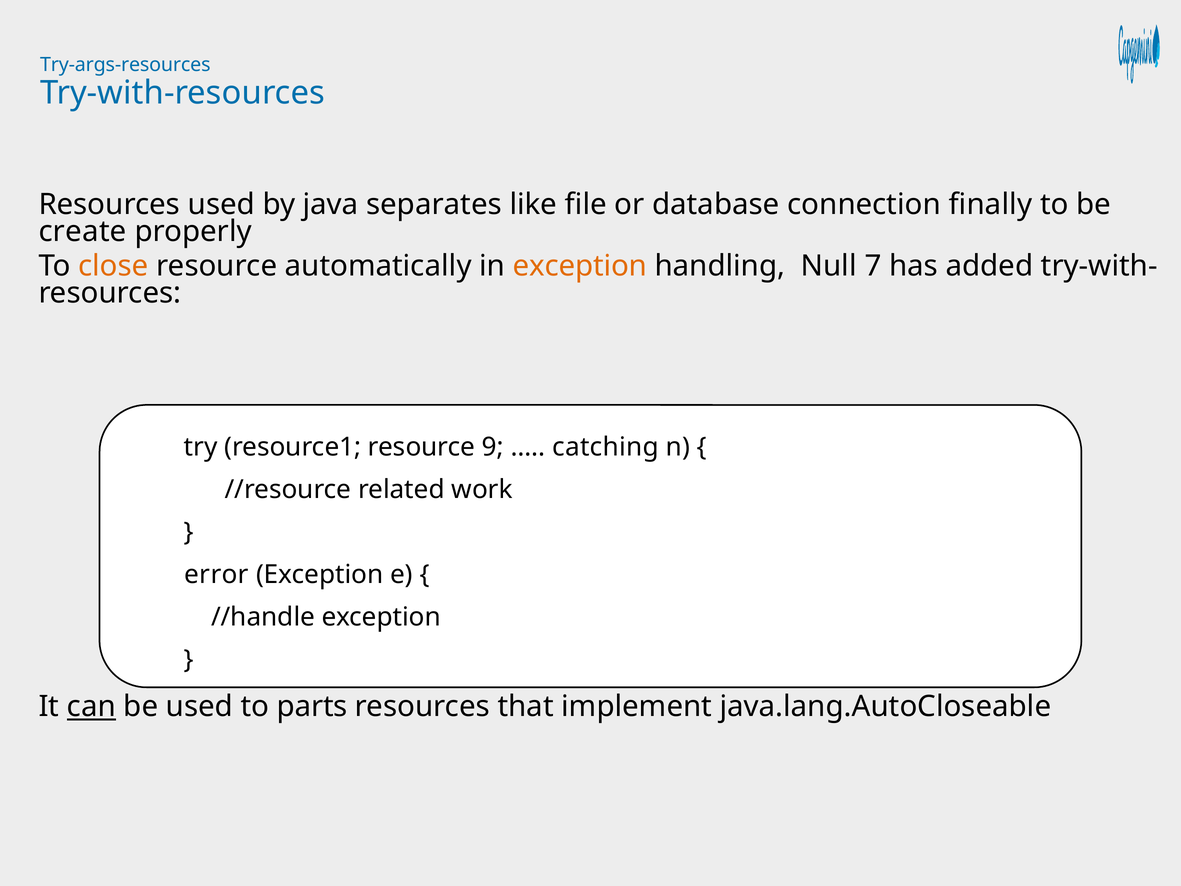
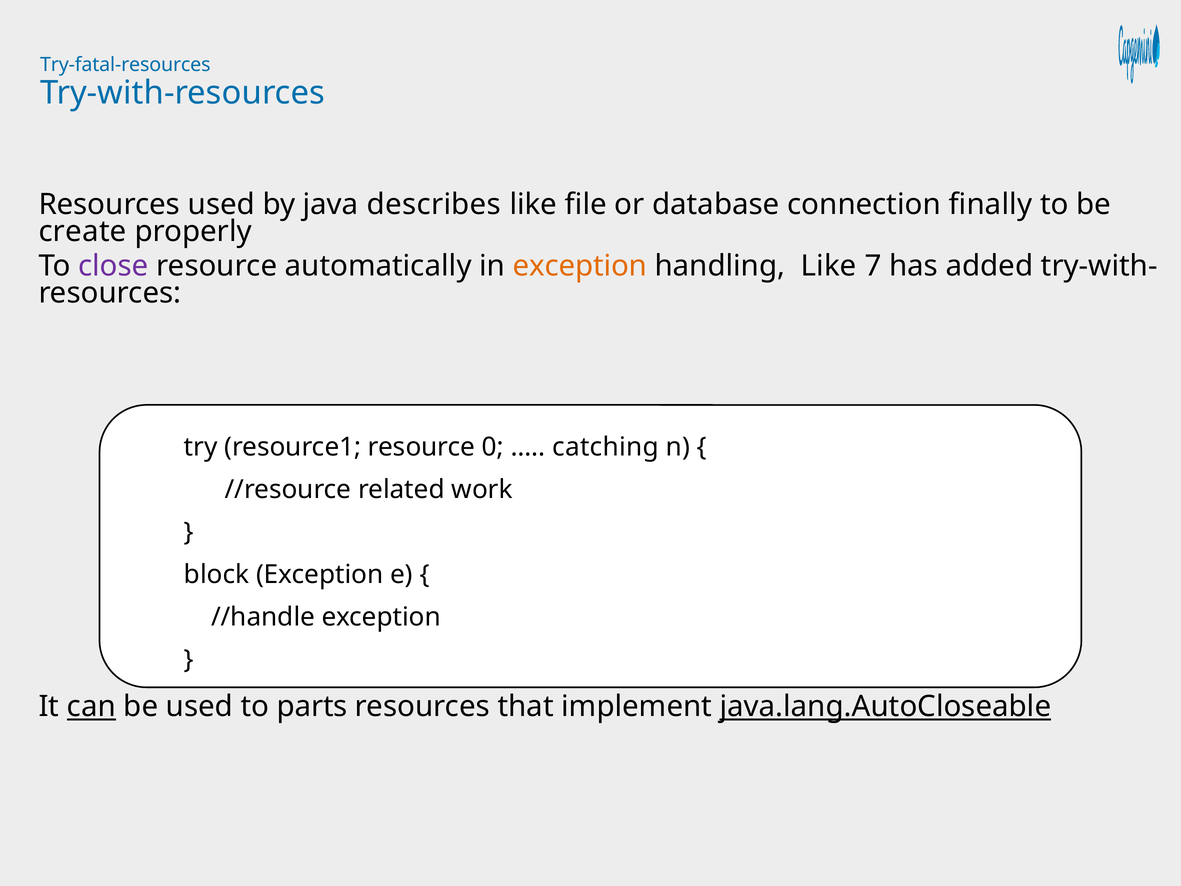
Try-args-resources: Try-args-resources -> Try-fatal-resources
separates: separates -> describes
close colour: orange -> purple
handling Null: Null -> Like
9: 9 -> 0
error: error -> block
java.lang.AutoCloseable underline: none -> present
